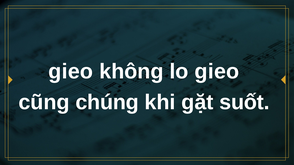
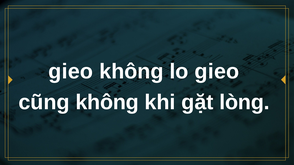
cũng chúng: chúng -> không
suốt: suốt -> lòng
